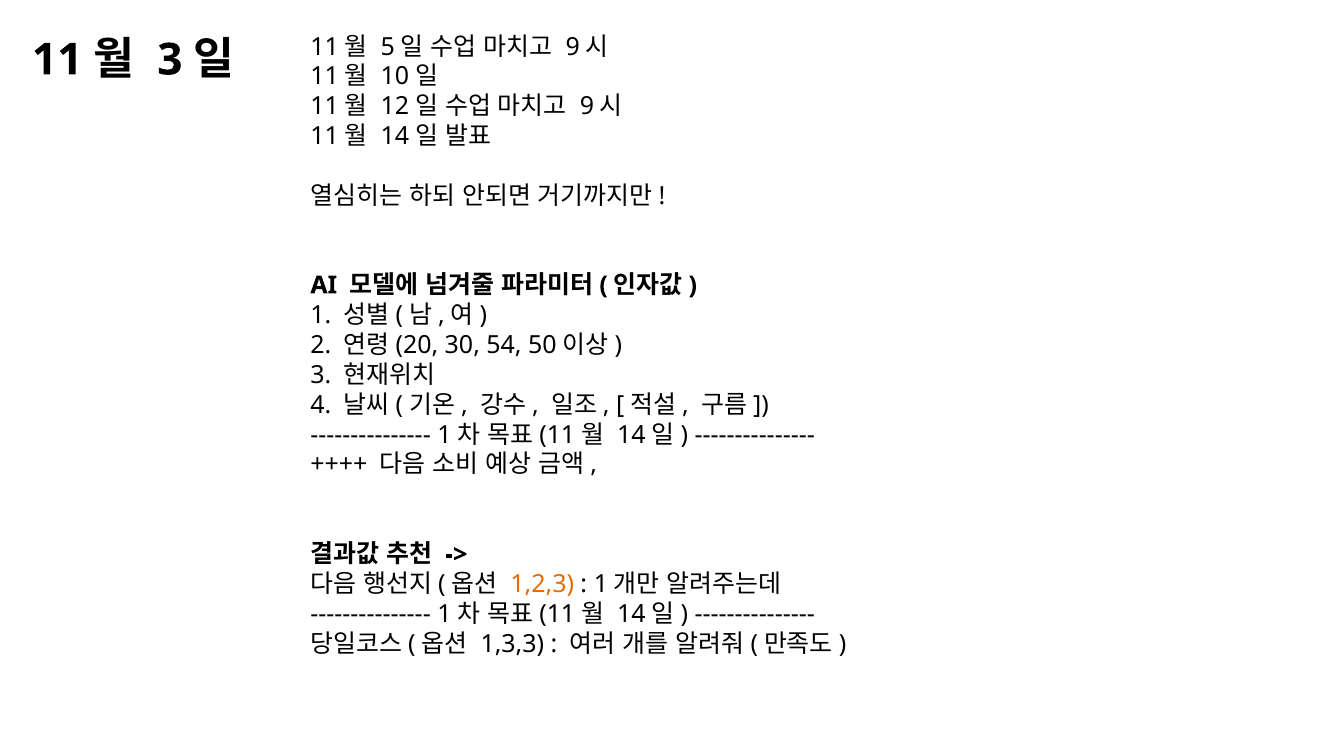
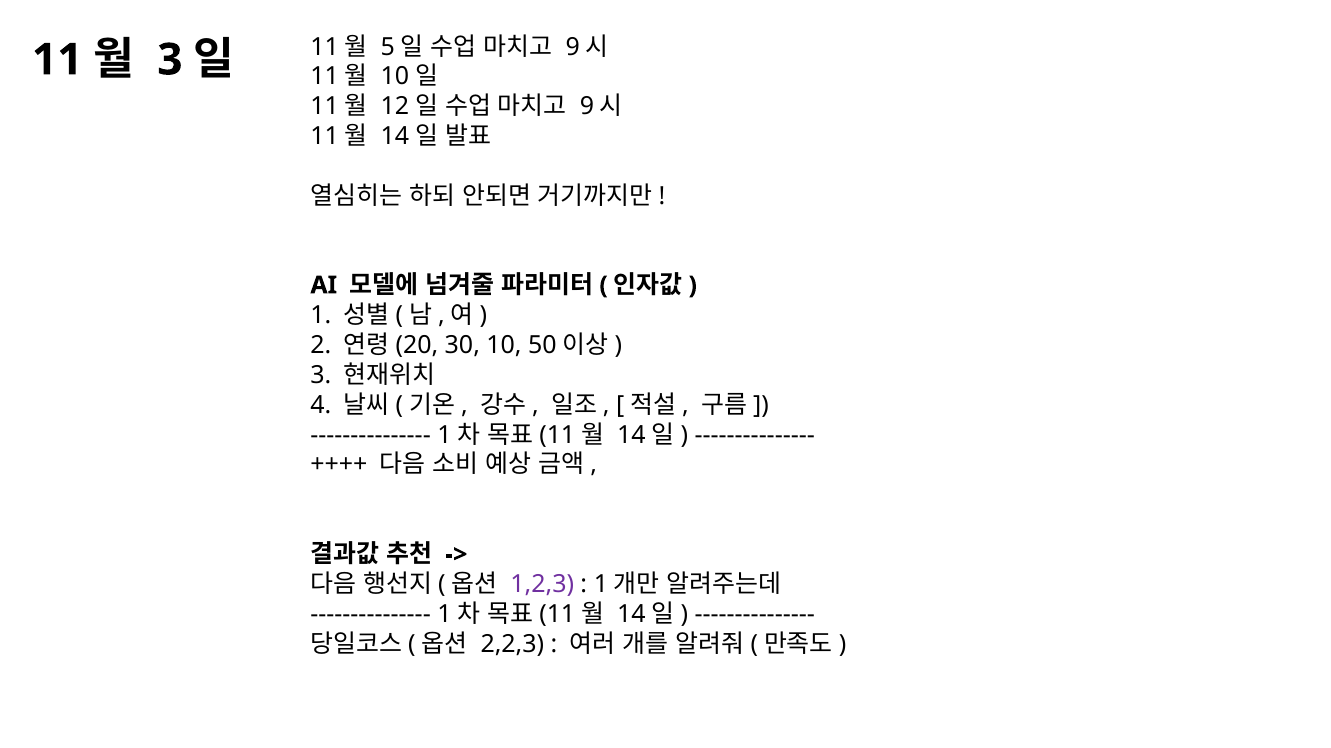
54: 54 -> 10
1,2,3 colour: orange -> purple
1,3,3: 1,3,3 -> 2,2,3
